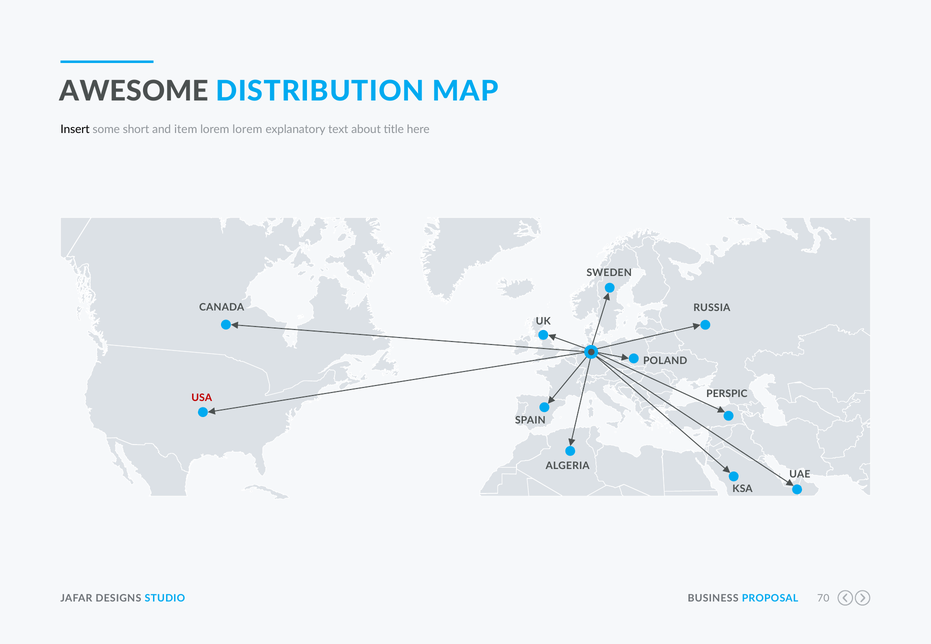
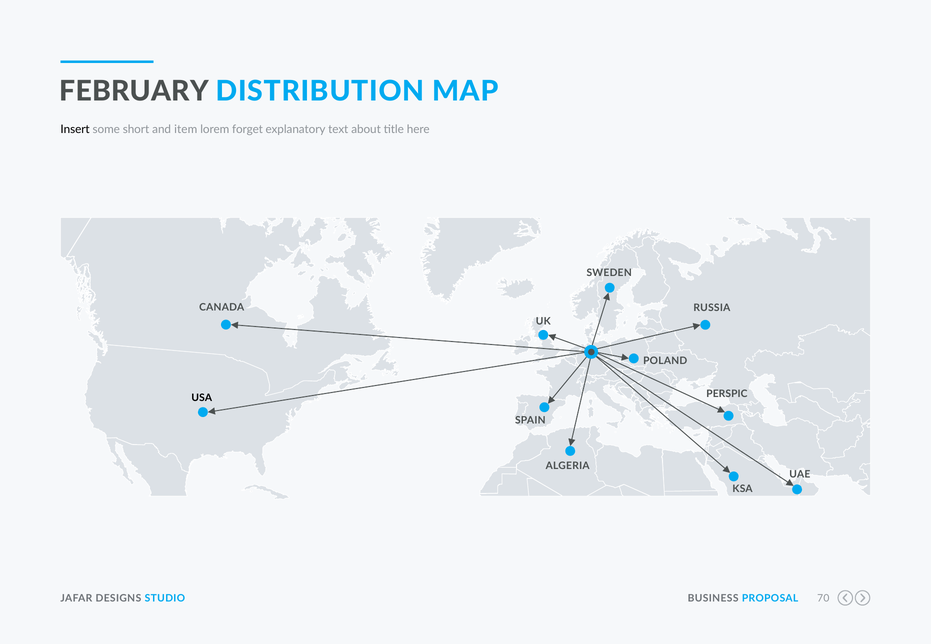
AWESOME: AWESOME -> FEBRUARY
lorem lorem: lorem -> forget
USA colour: red -> black
